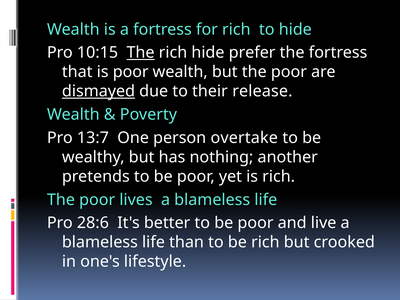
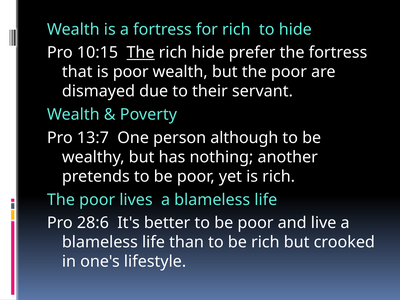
dismayed underline: present -> none
release: release -> servant
overtake: overtake -> although
